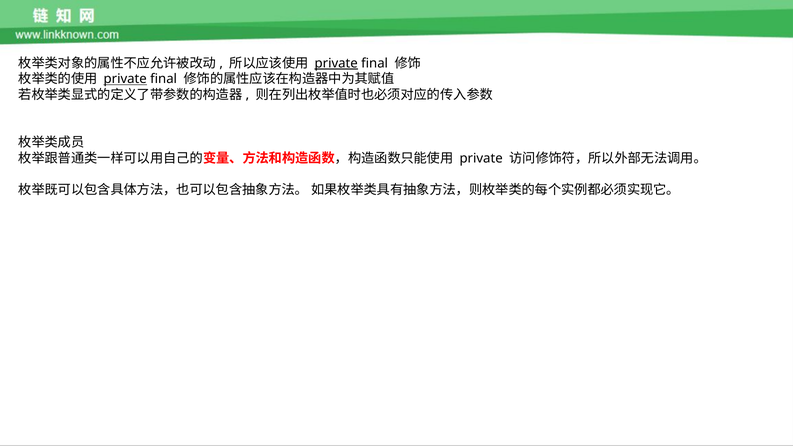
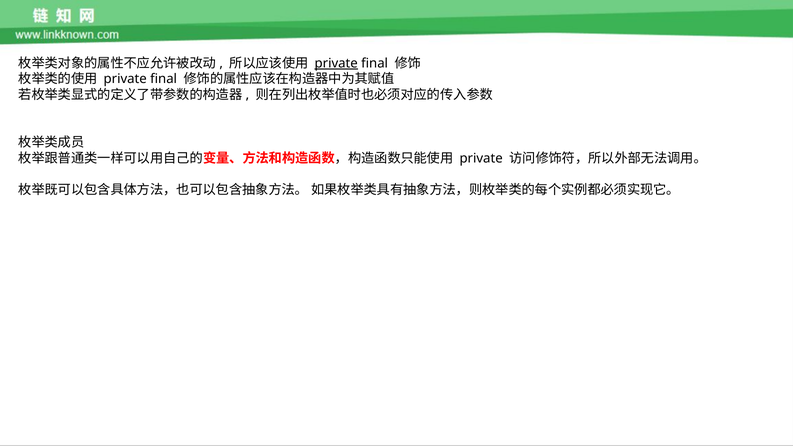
private at (125, 79) underline: present -> none
